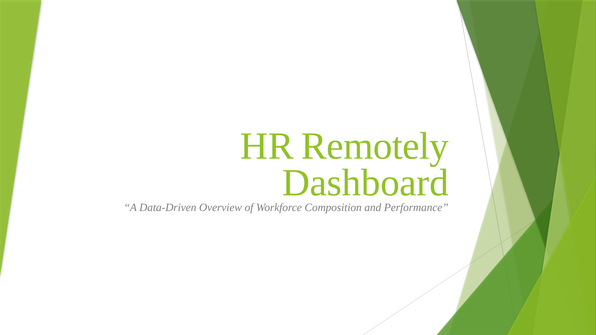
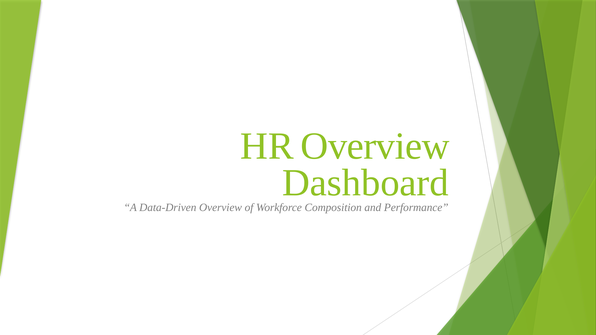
HR Remotely: Remotely -> Overview
